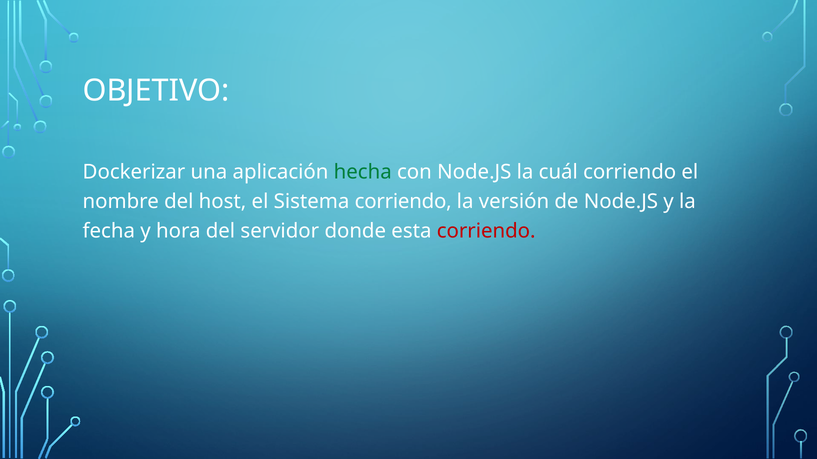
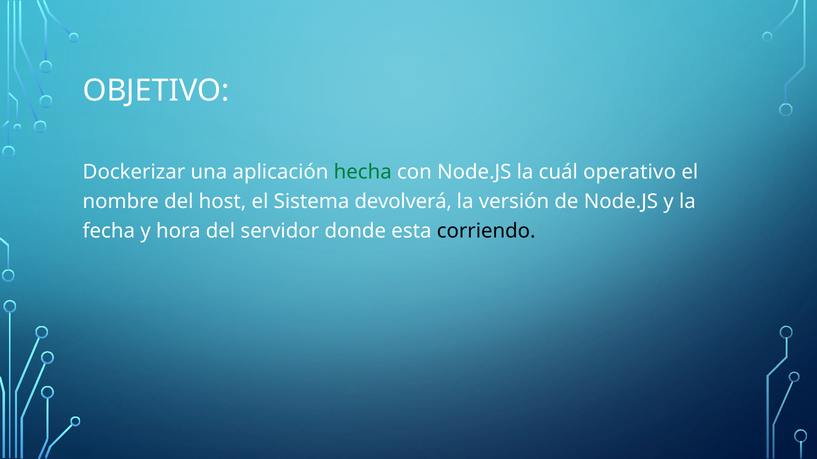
cuál corriendo: corriendo -> operativo
Sistema corriendo: corriendo -> devolverá
corriendo at (486, 231) colour: red -> black
